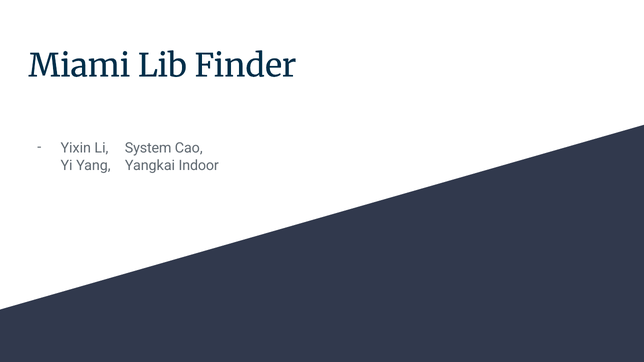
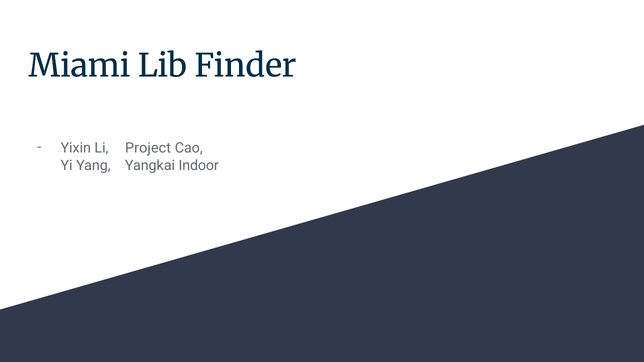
System: System -> Project
